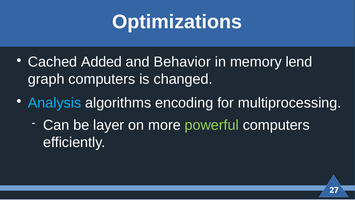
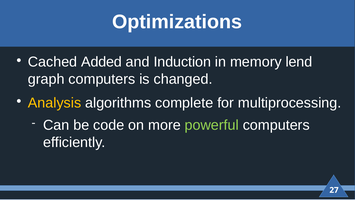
Behavior: Behavior -> Induction
Analysis colour: light blue -> yellow
encoding: encoding -> complete
layer: layer -> code
